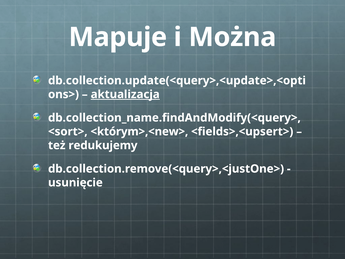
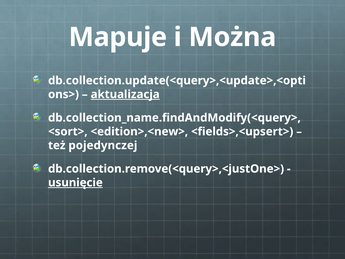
<którym>,<new>: <którym>,<new> -> <edition>,<new>
redukujemy: redukujemy -> pojedynczej
usunięcie underline: none -> present
